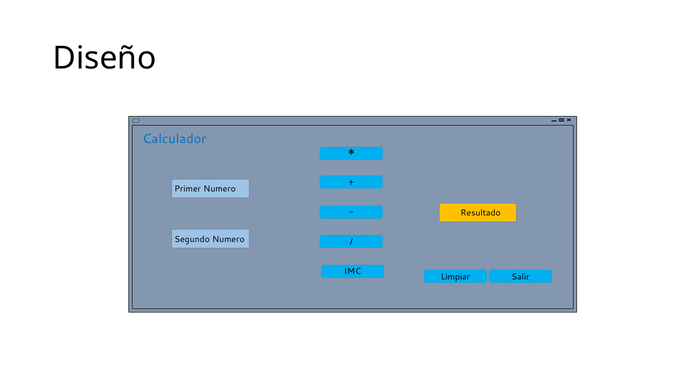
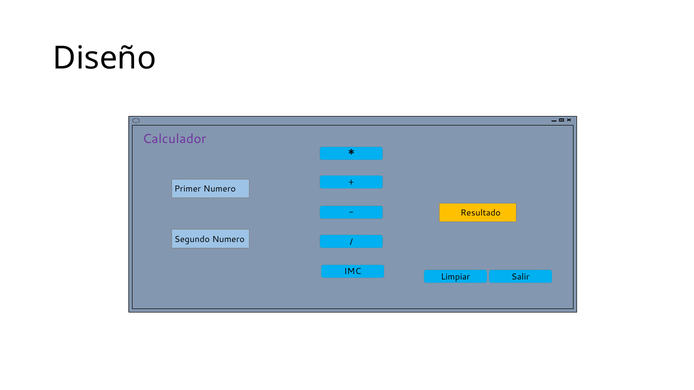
Calculador colour: blue -> purple
